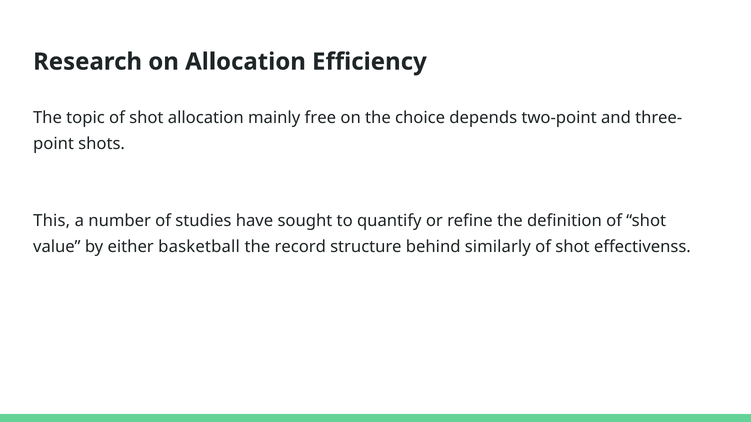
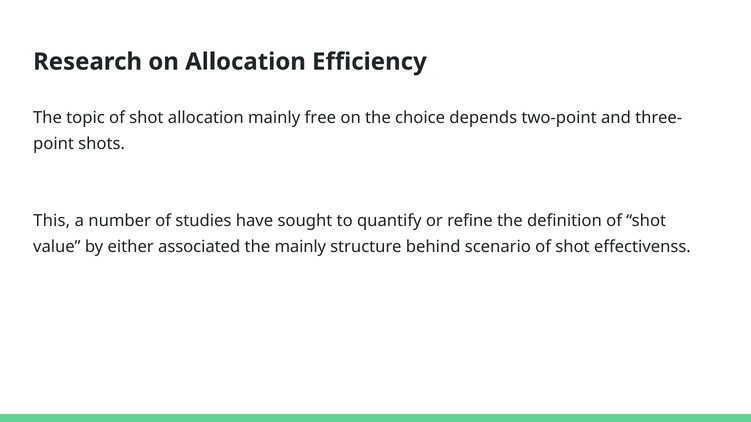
basketball: basketball -> associated
the record: record -> mainly
similarly: similarly -> scenario
